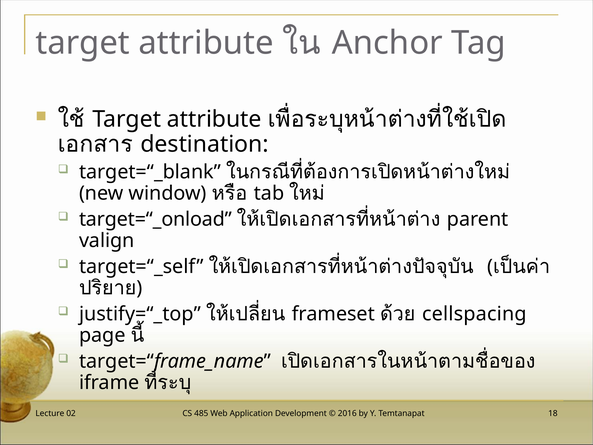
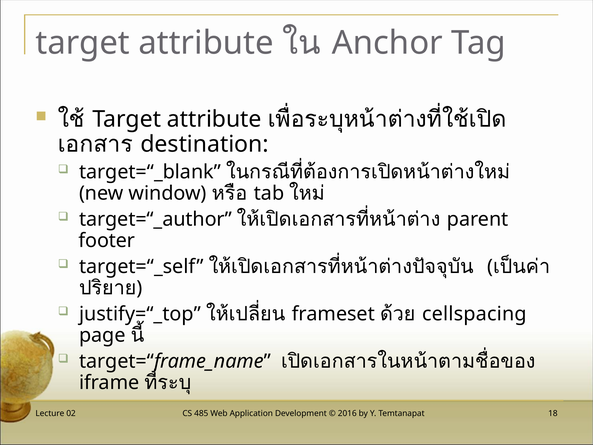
target=“_onload: target=“_onload -> target=“_author
valign: valign -> footer
